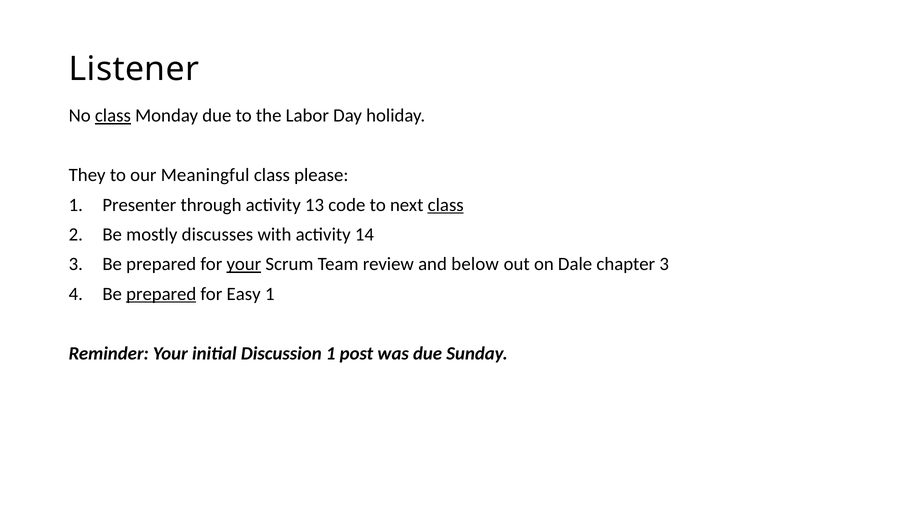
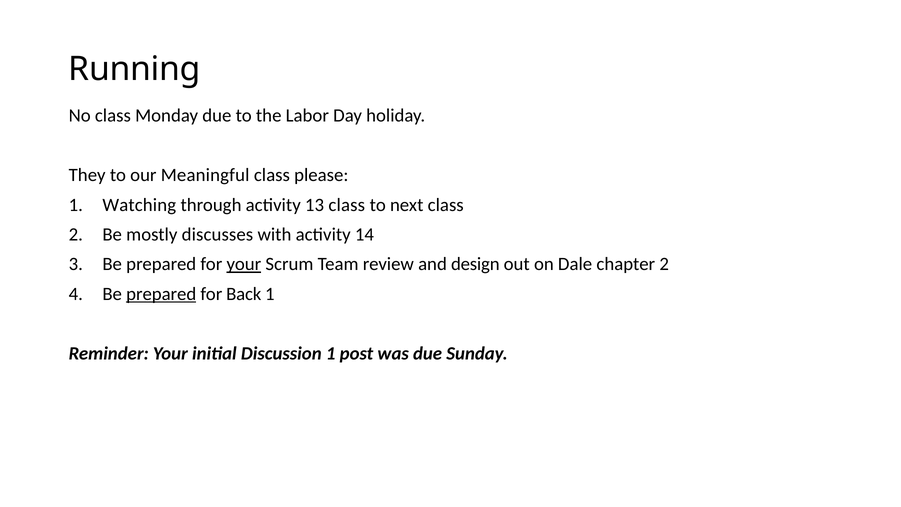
Listener: Listener -> Running
class at (113, 116) underline: present -> none
Presenter: Presenter -> Watching
13 code: code -> class
class at (446, 205) underline: present -> none
below: below -> design
chapter 3: 3 -> 2
Easy: Easy -> Back
